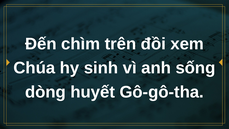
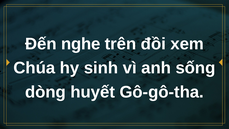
chìm: chìm -> nghe
